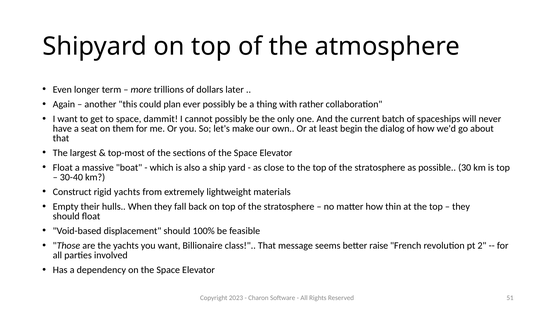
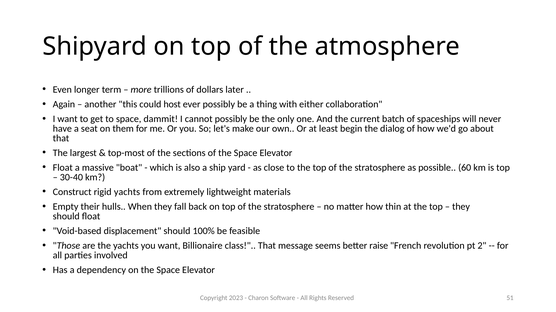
plan: plan -> host
rather: rather -> either
30: 30 -> 60
